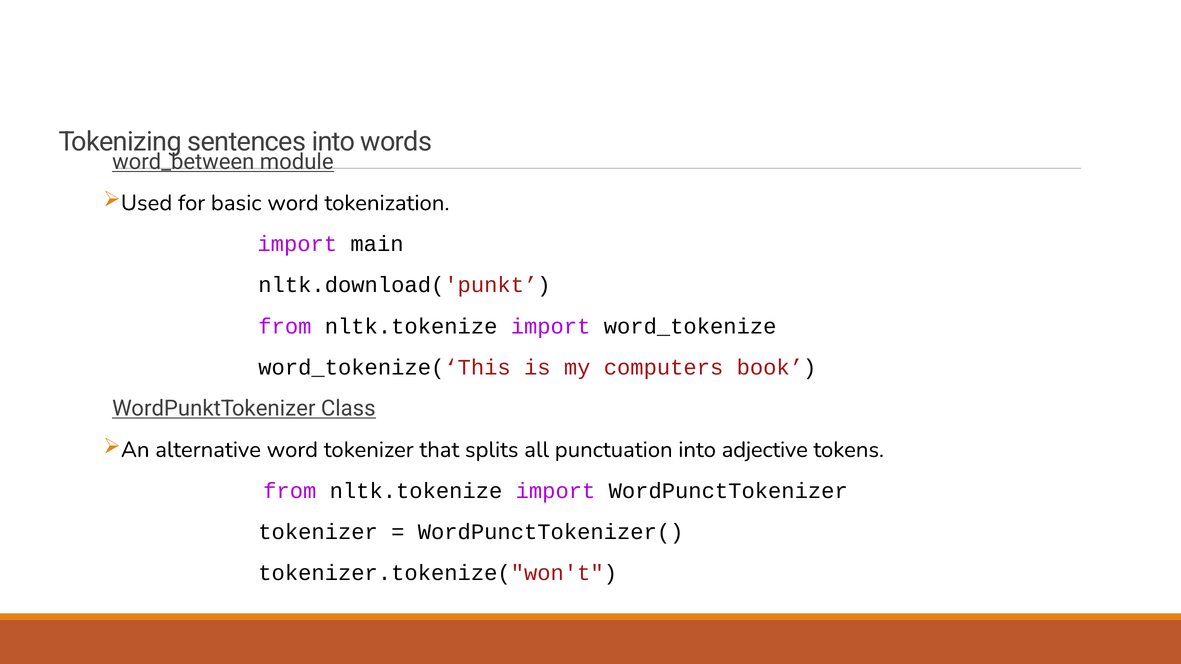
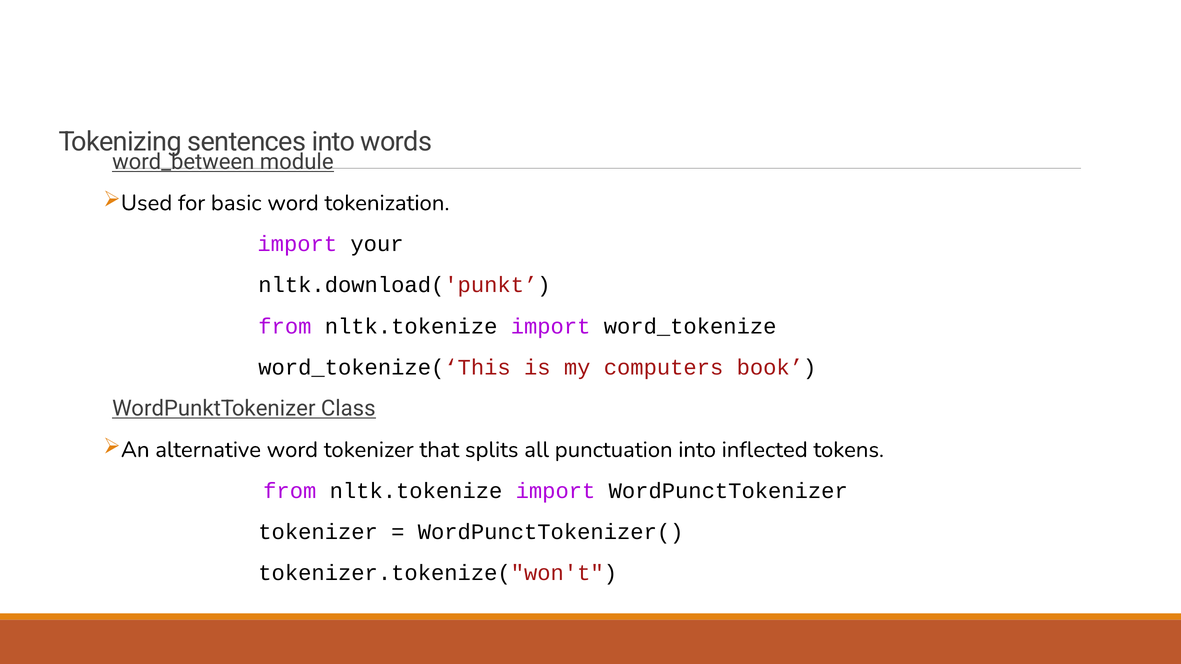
main: main -> your
adjective: adjective -> inflected
